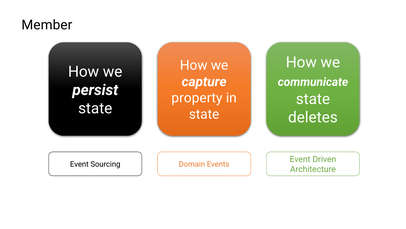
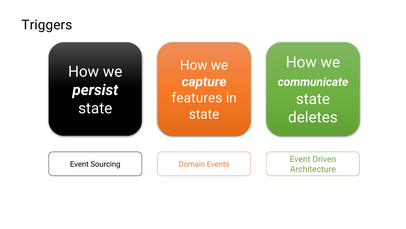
Member: Member -> Triggers
property: property -> features
